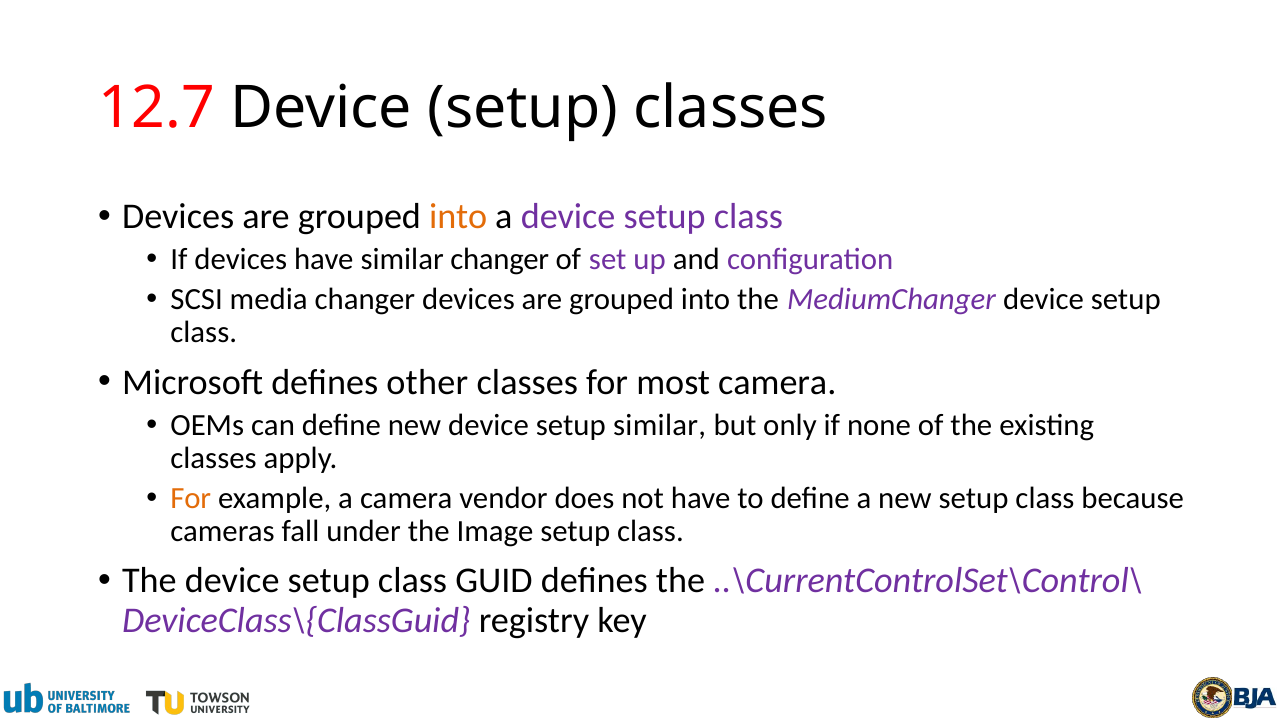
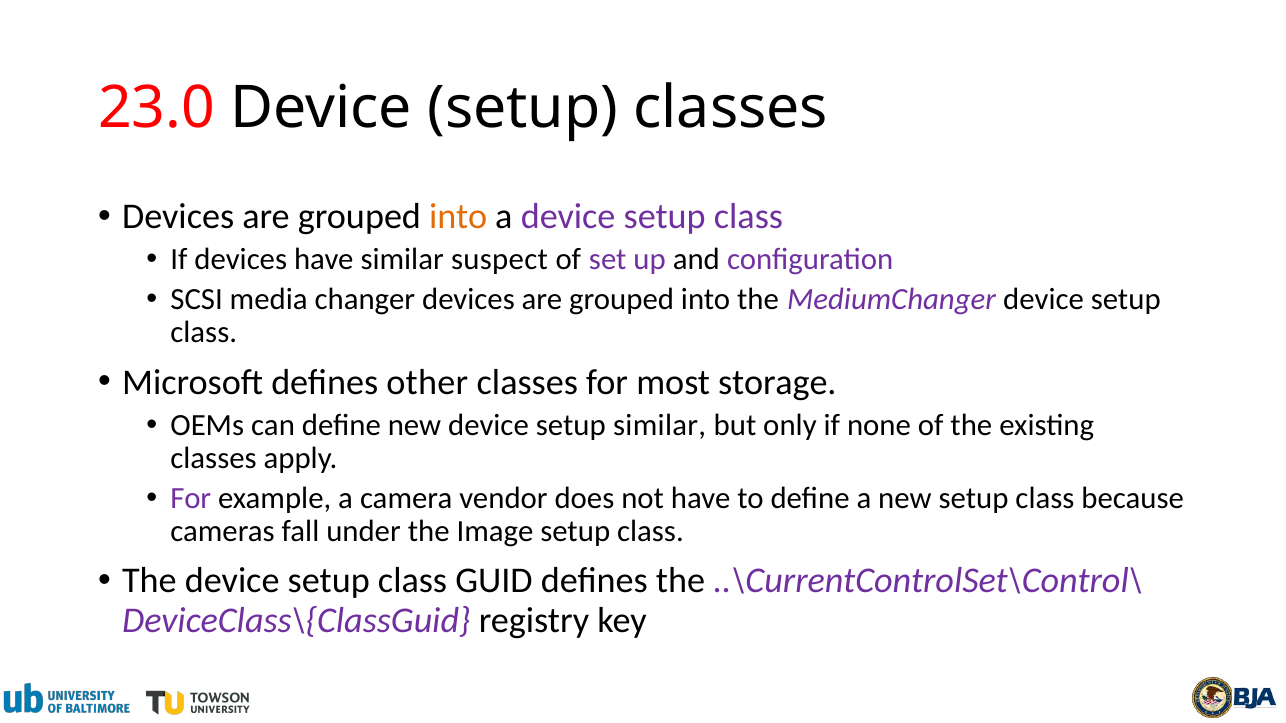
12.7: 12.7 -> 23.0
similar changer: changer -> suspect
most camera: camera -> storage
For at (191, 499) colour: orange -> purple
